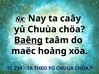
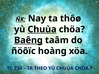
caây: caây -> thôø
Chuùa at (42, 29) underline: none -> present
maëc: maëc -> ñöôïc
